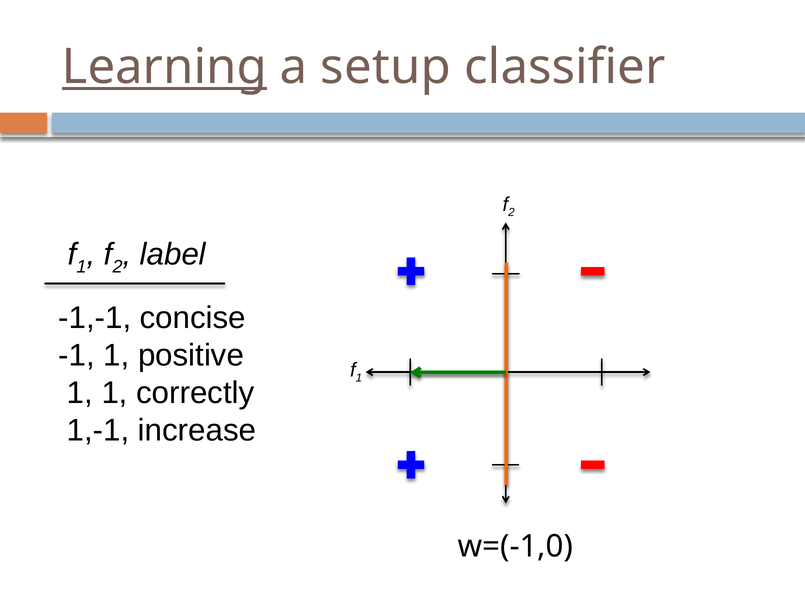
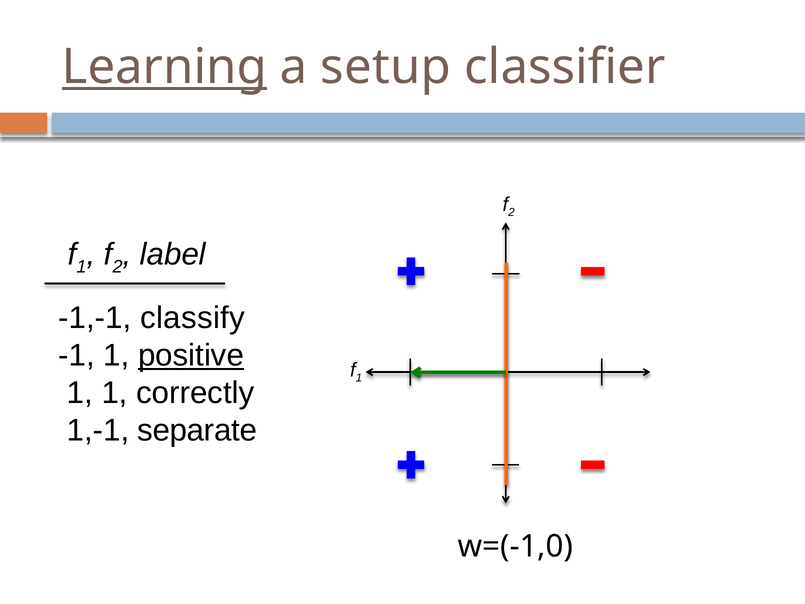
concise: concise -> classify
positive underline: none -> present
increase: increase -> separate
